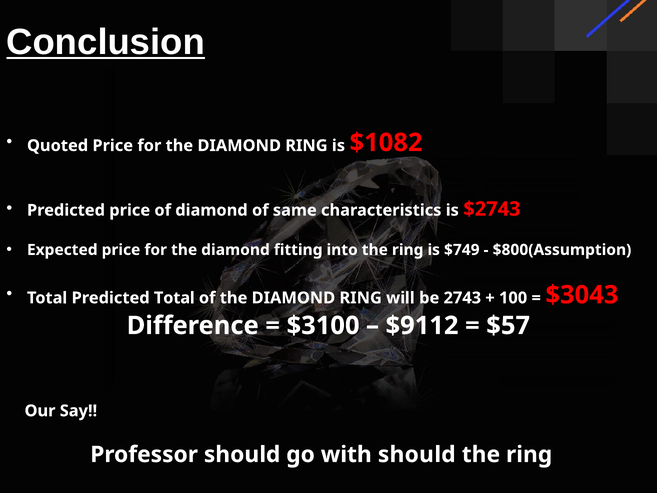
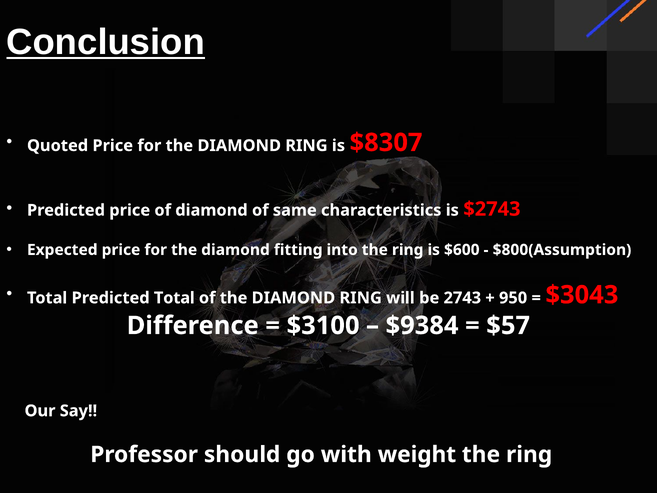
$1082: $1082 -> $8307
$749: $749 -> $600
100: 100 -> 950
$9112: $9112 -> $9384
with should: should -> weight
